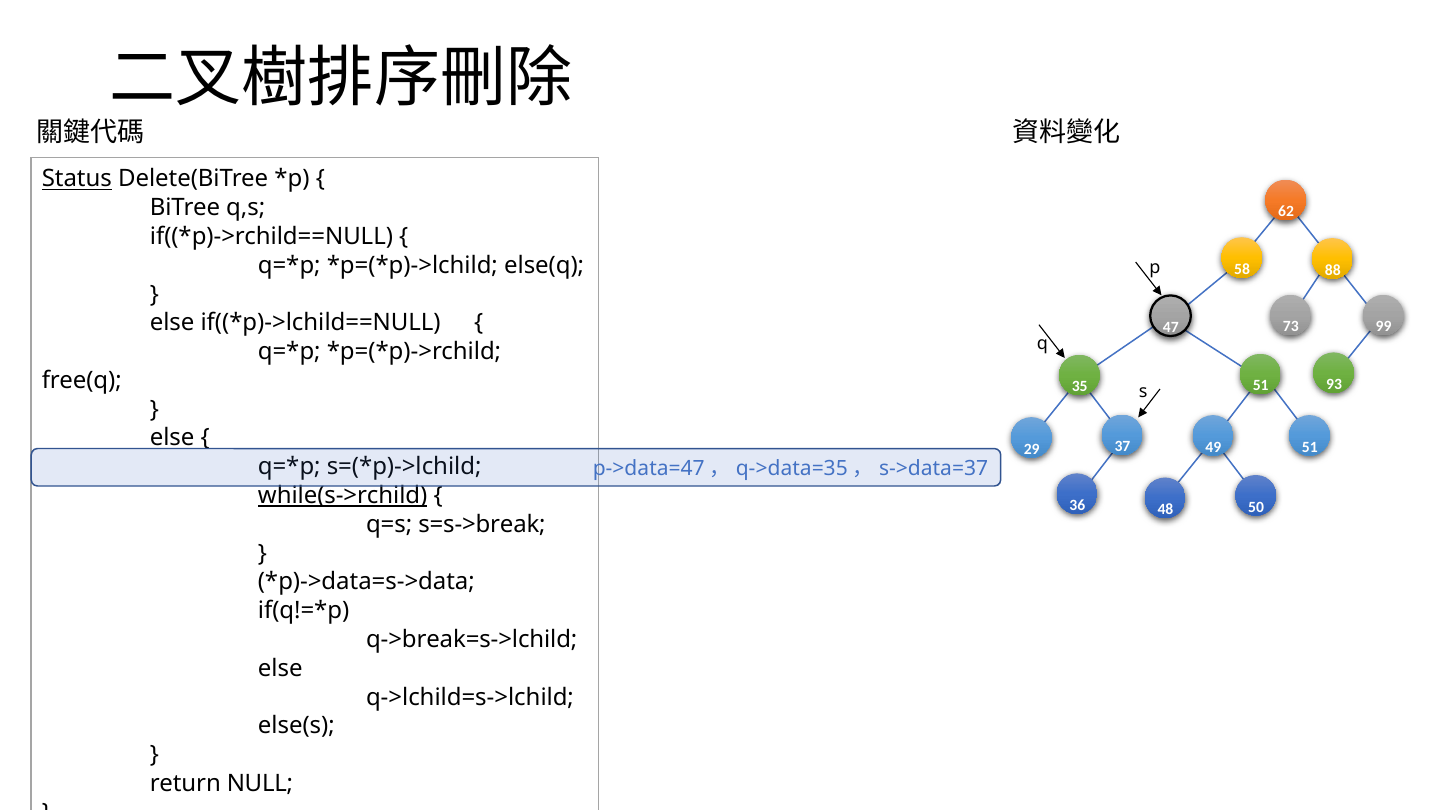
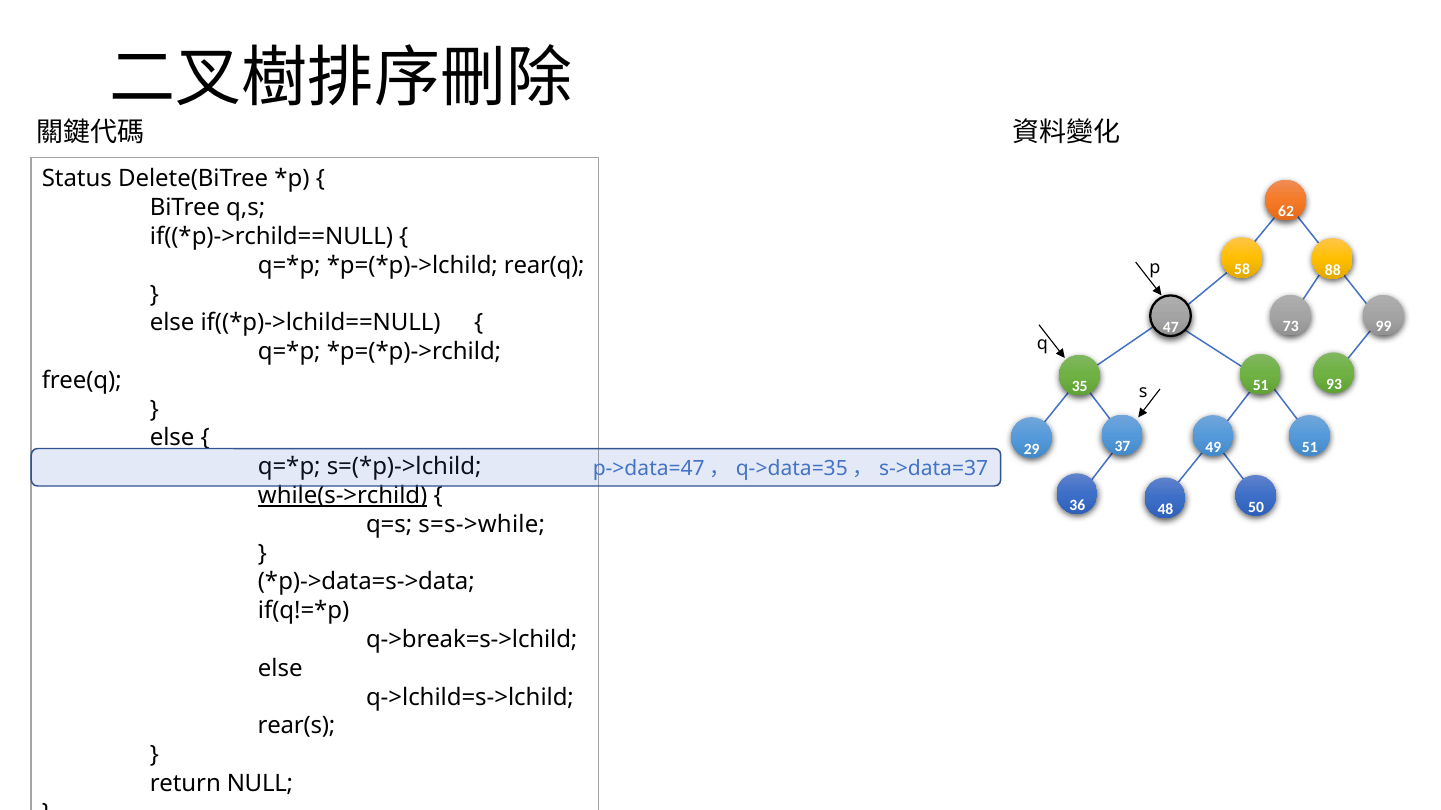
Status underline: present -> none
else(q: else(q -> rear(q
s=s->break: s=s->break -> s=s->while
else(s: else(s -> rear(s
